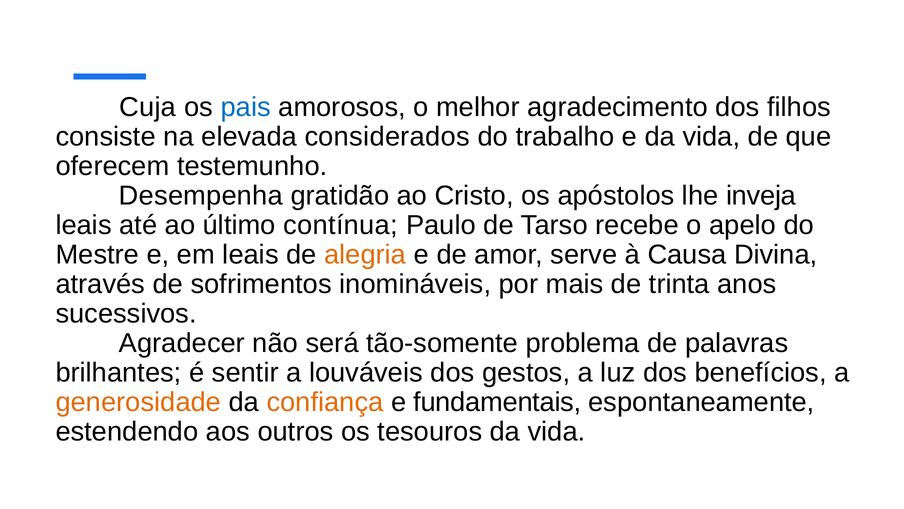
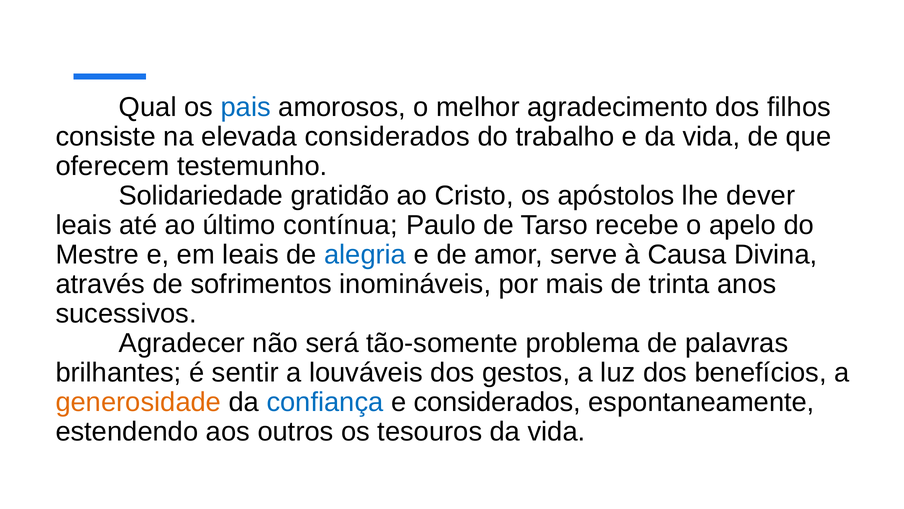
Cuja: Cuja -> Qual
Desempenha: Desempenha -> Solidariedade
inveja: inveja -> dever
alegria colour: orange -> blue
confiança colour: orange -> blue
e fundamentais: fundamentais -> considerados
